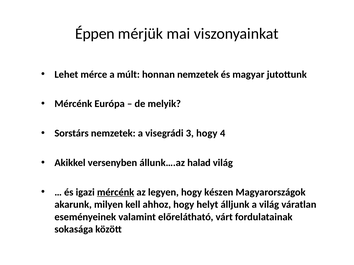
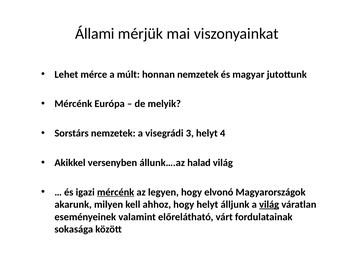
Éppen: Éppen -> Állami
3 hogy: hogy -> helyt
készen: készen -> elvonó
világ at (269, 205) underline: none -> present
